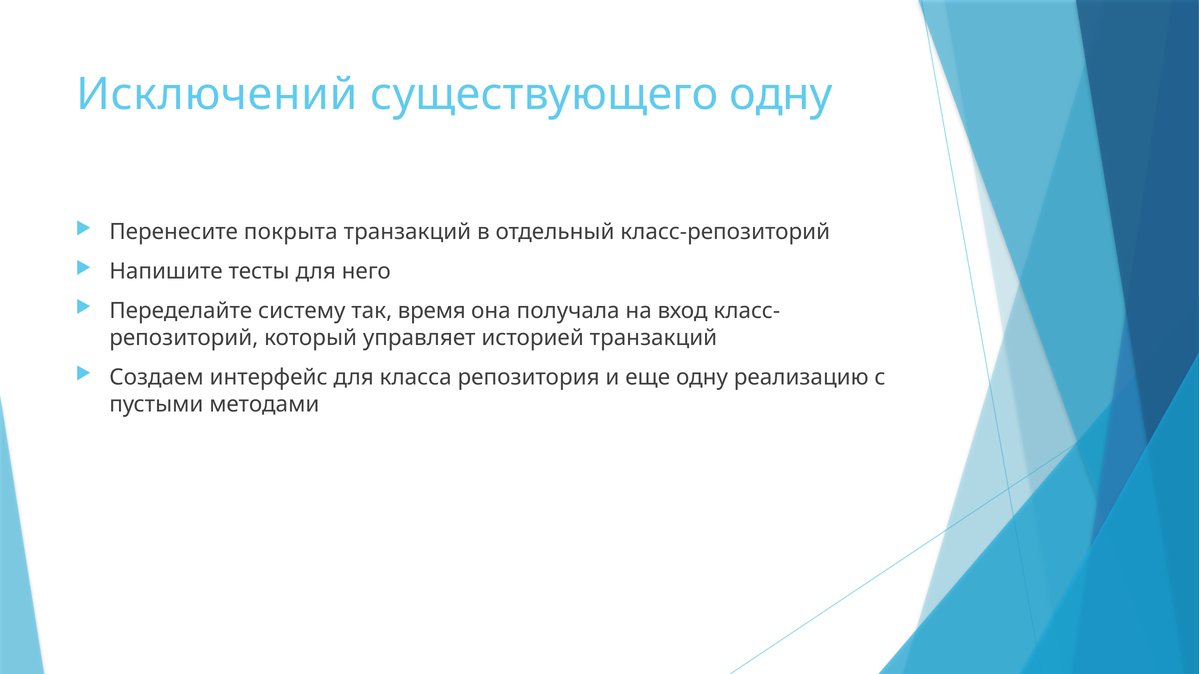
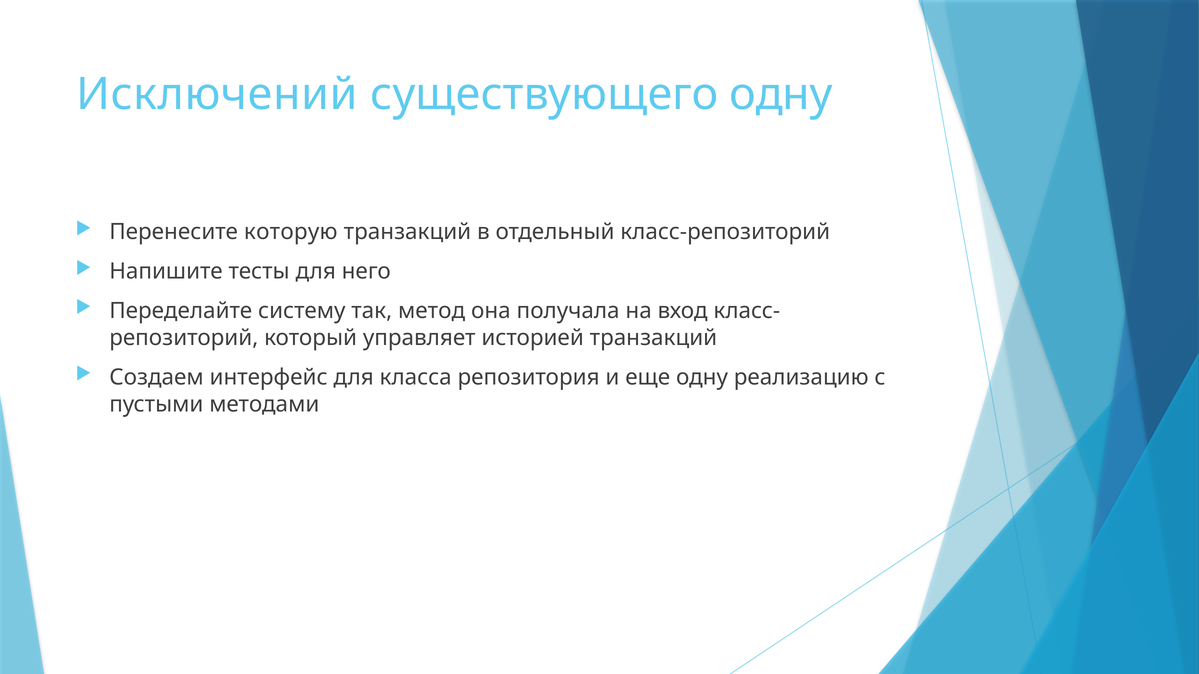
покрыта: покрыта -> которую
время: время -> метод
